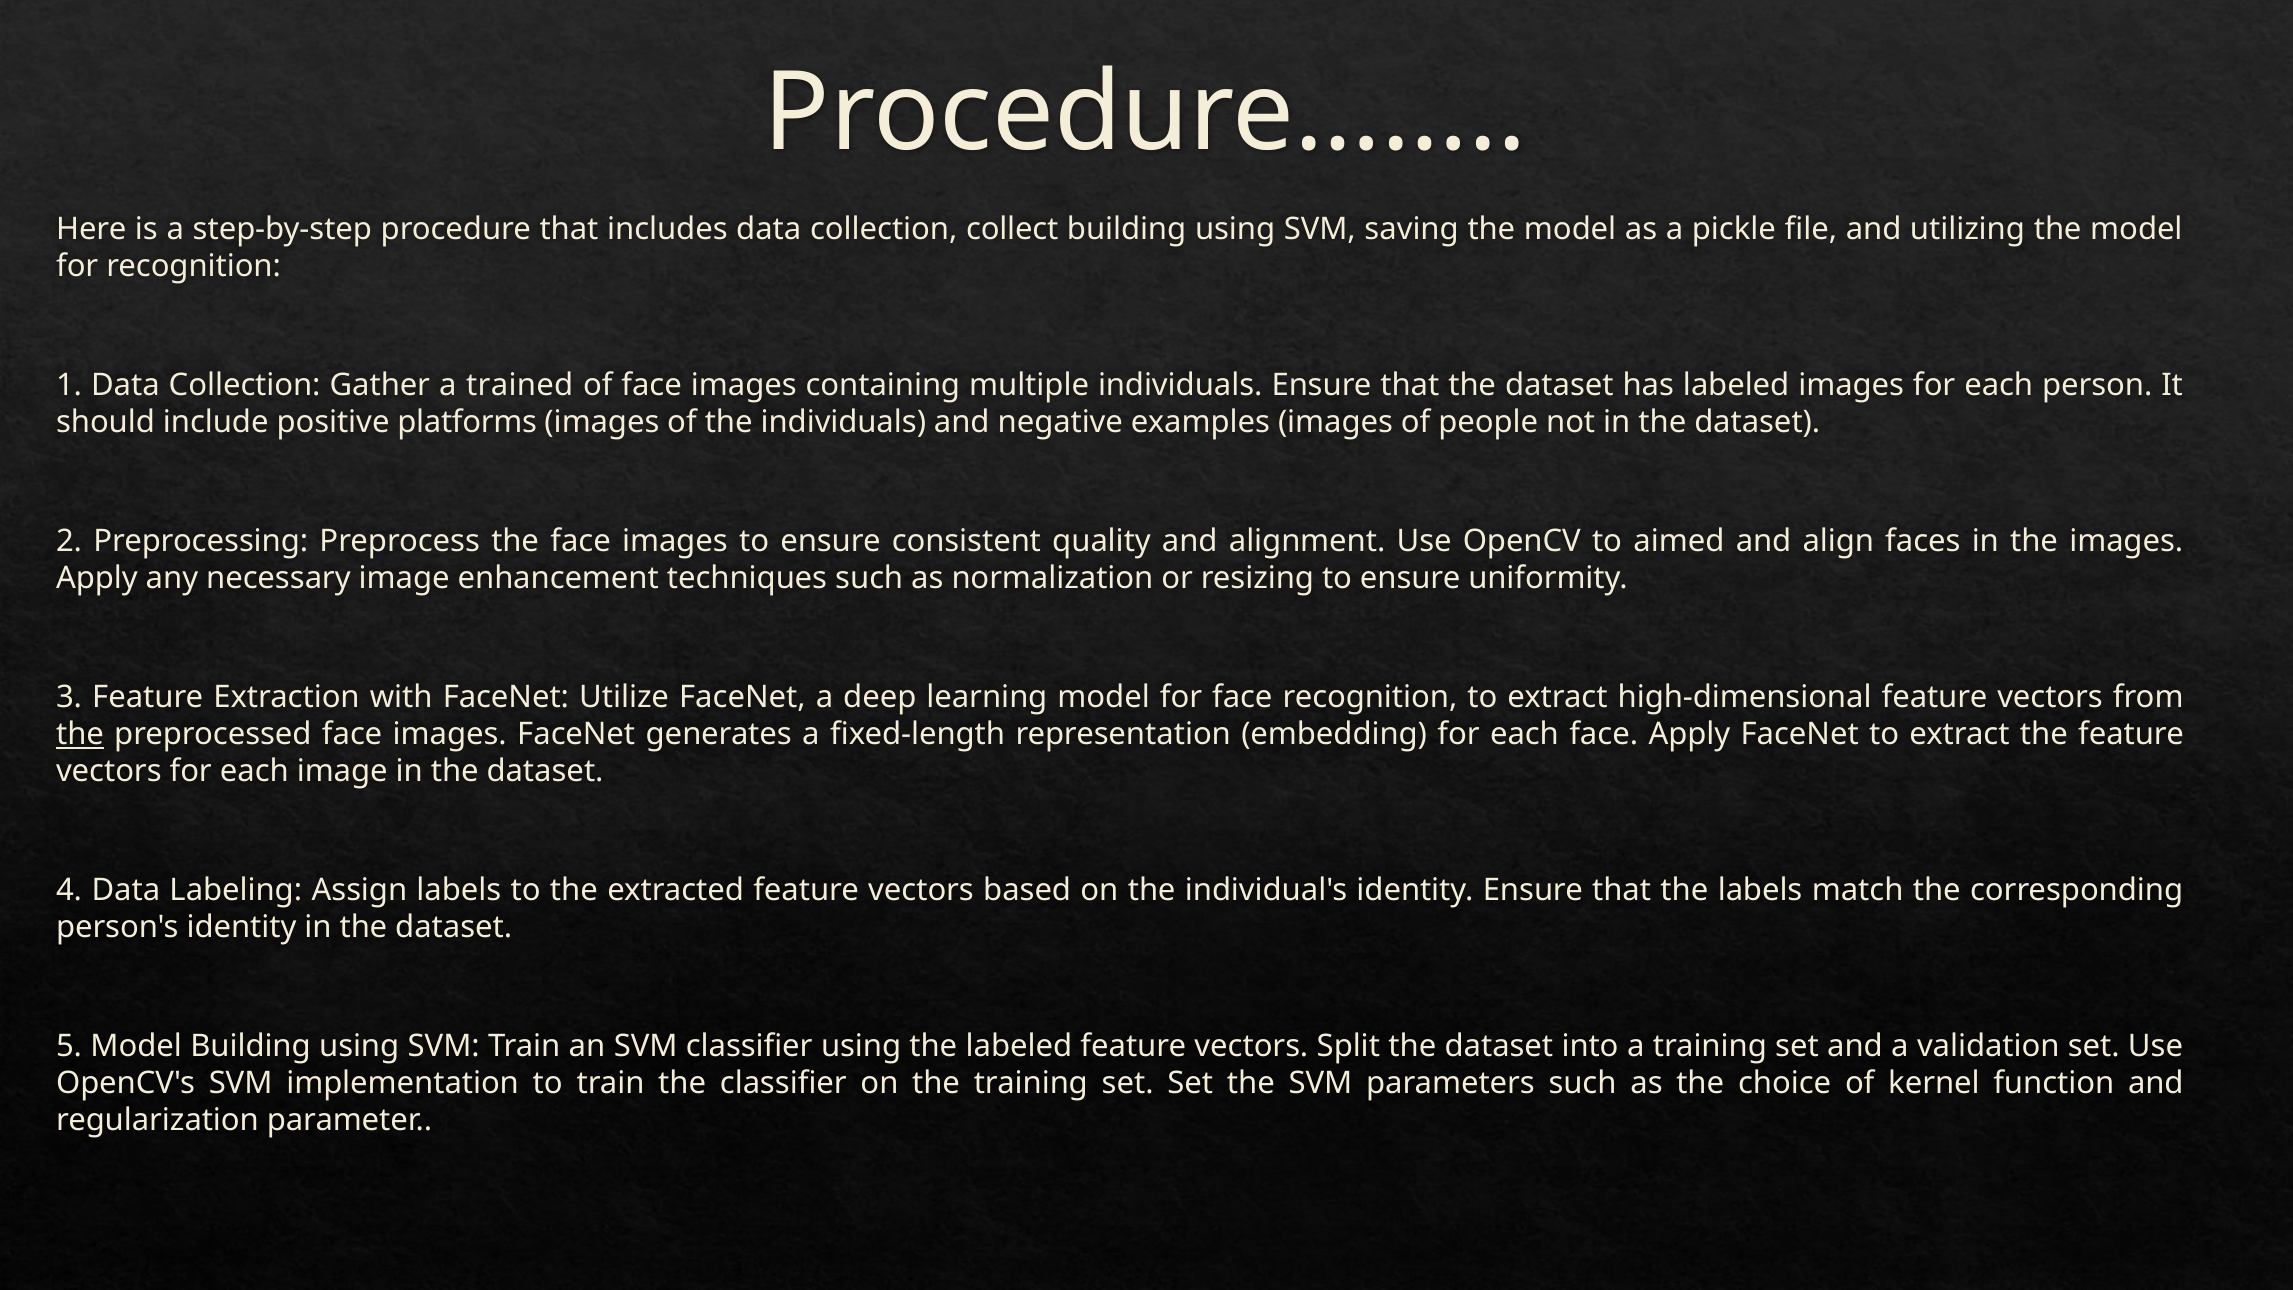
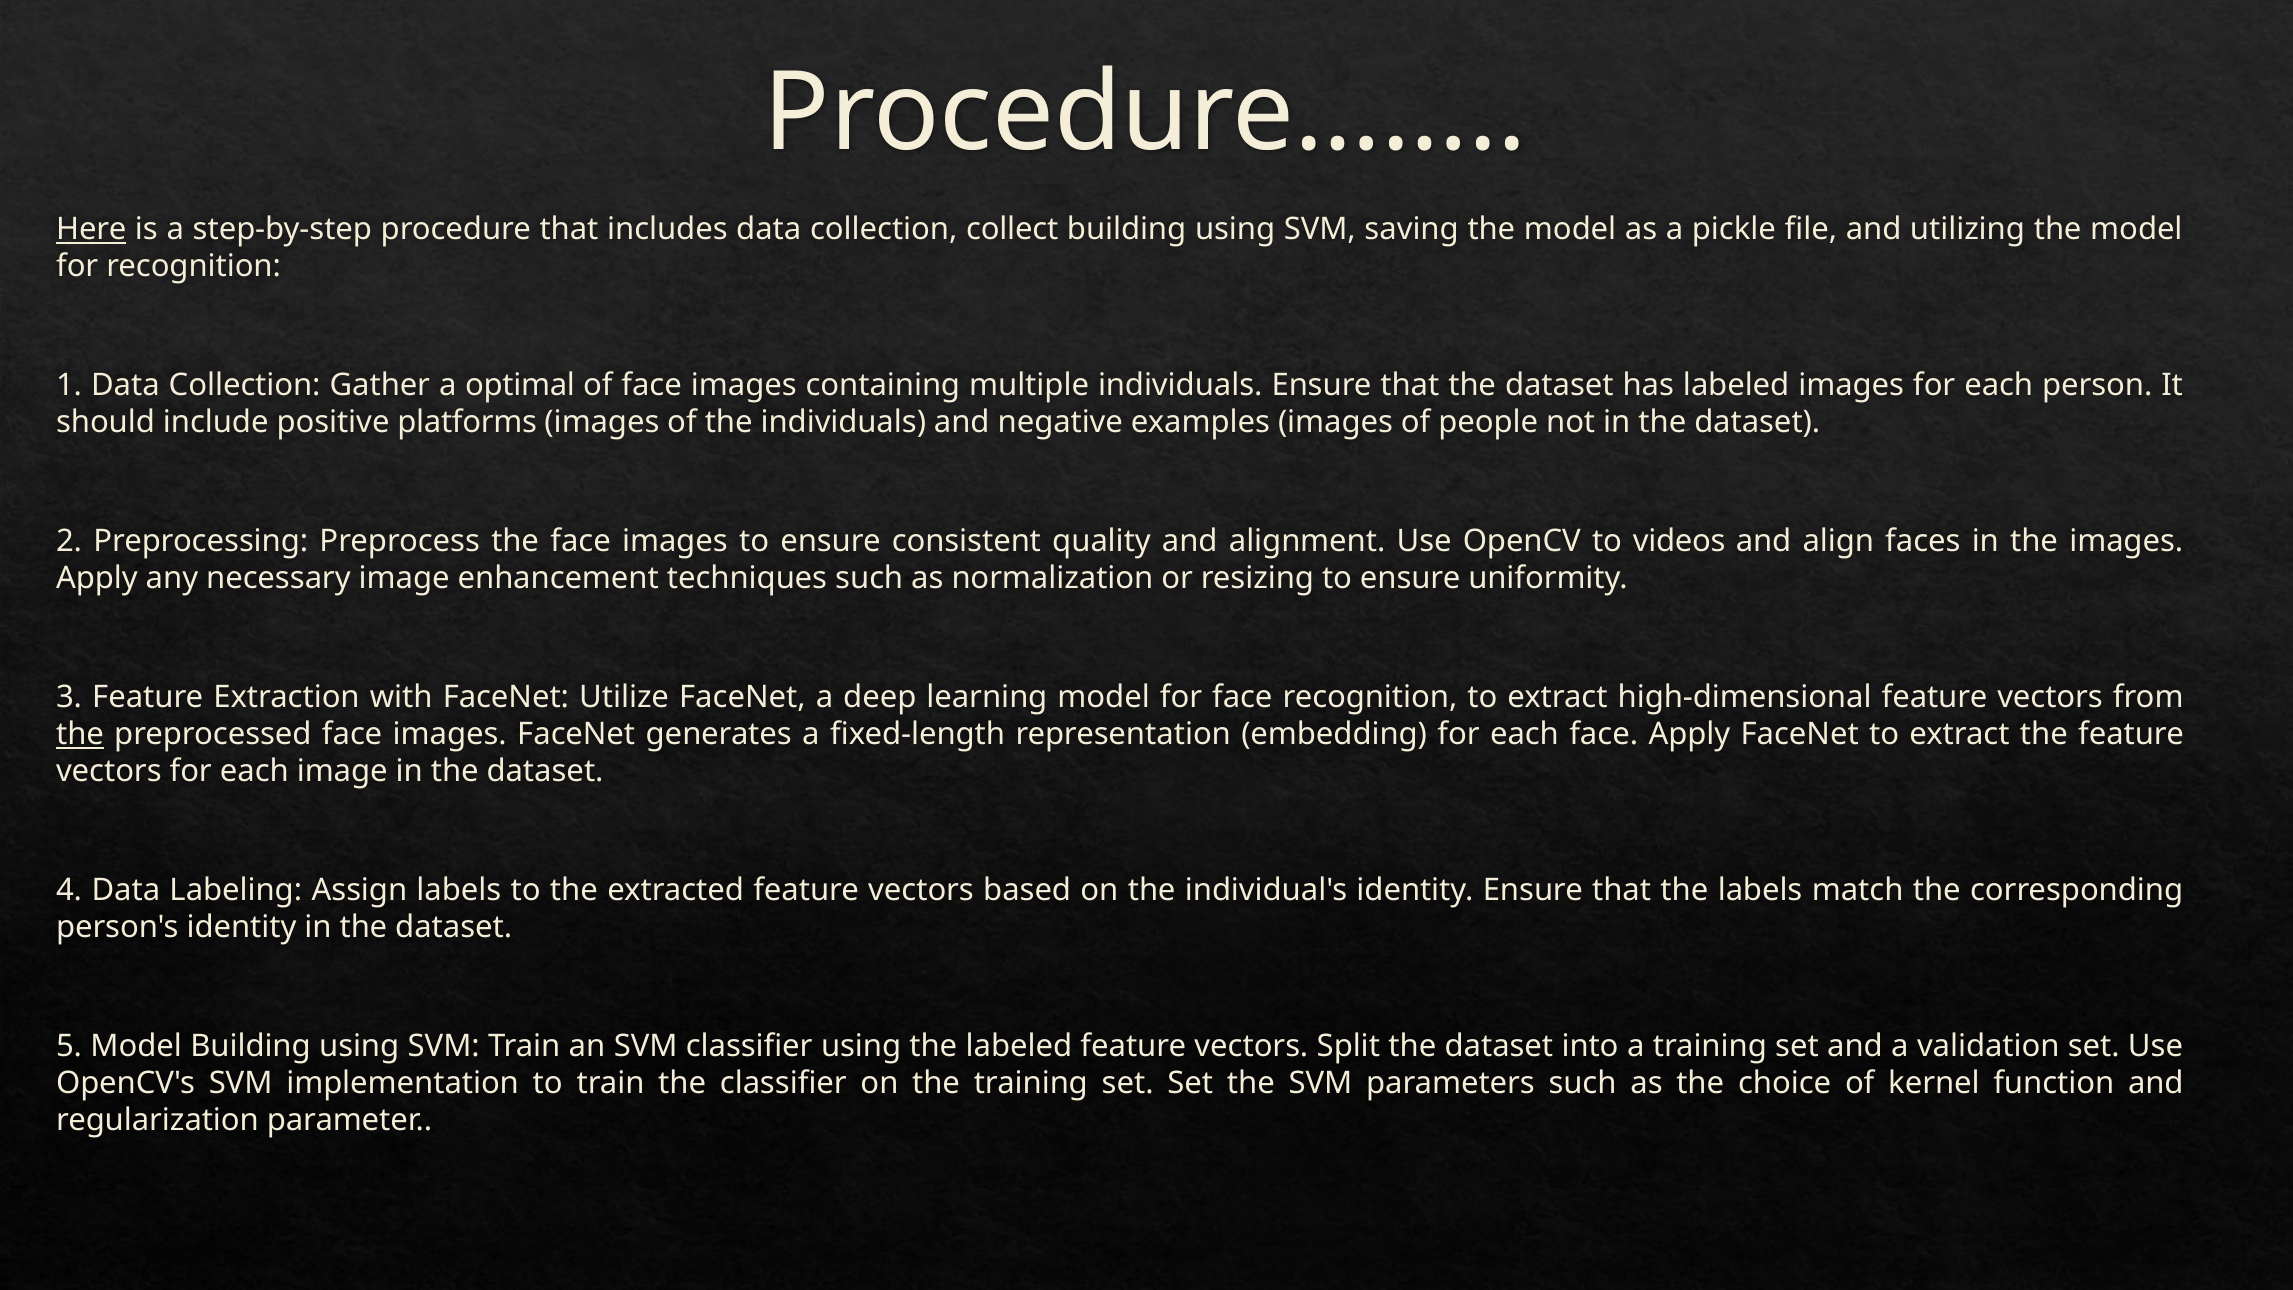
Here underline: none -> present
trained: trained -> optimal
aimed: aimed -> videos
